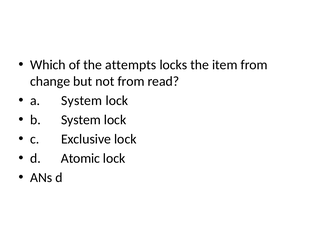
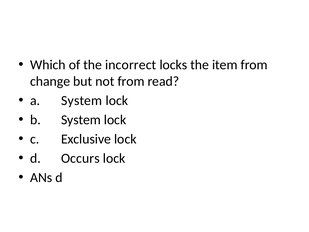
attempts: attempts -> incorrect
Atomic: Atomic -> Occurs
